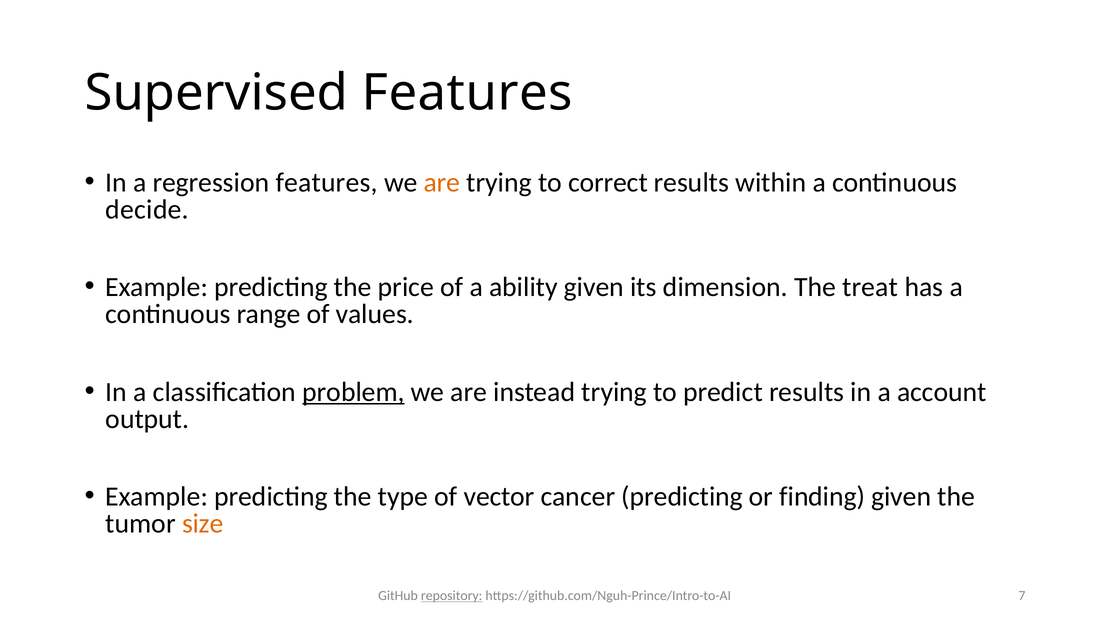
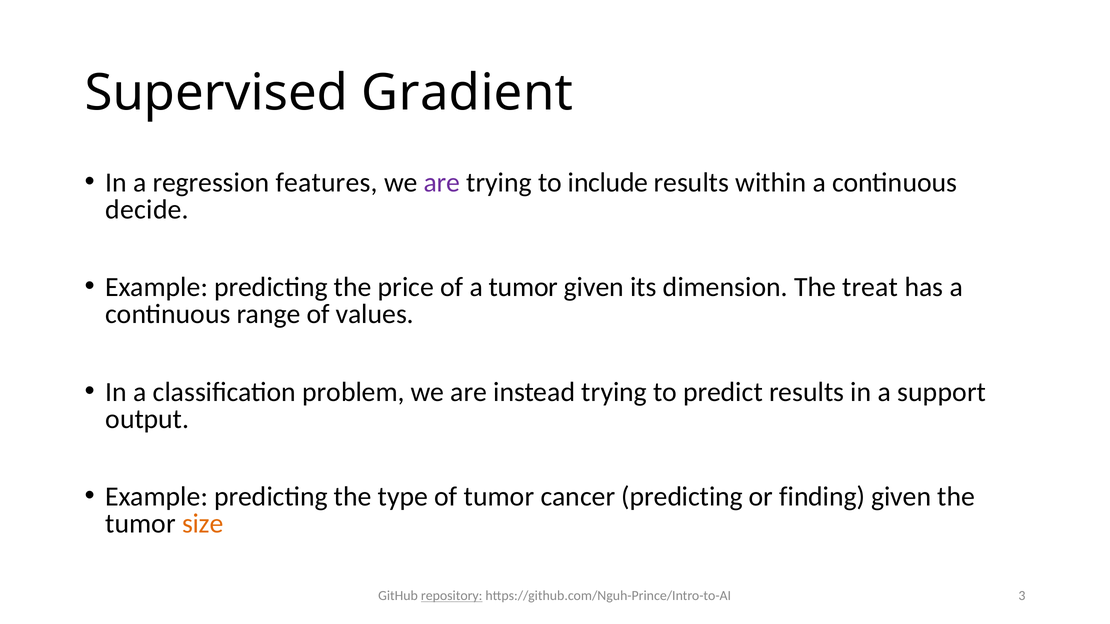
Supervised Features: Features -> Gradient
are at (442, 183) colour: orange -> purple
correct: correct -> include
a ability: ability -> tumor
problem underline: present -> none
account: account -> support
of vector: vector -> tumor
7: 7 -> 3
